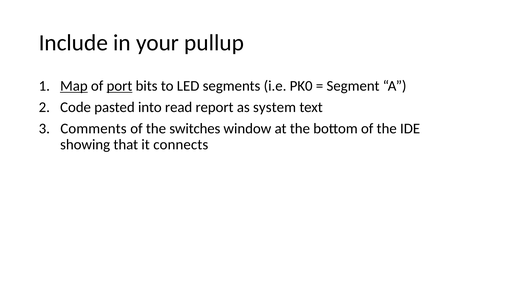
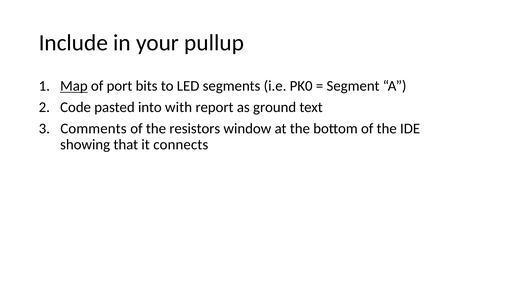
port underline: present -> none
read: read -> with
system: system -> ground
switches: switches -> resistors
